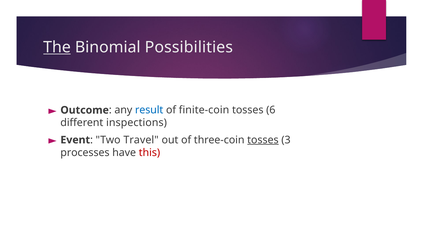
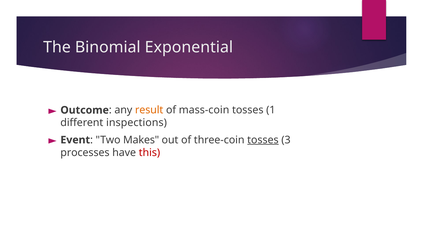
The underline: present -> none
Possibilities: Possibilities -> Exponential
result colour: blue -> orange
finite-coin: finite-coin -> mass-coin
6: 6 -> 1
Travel: Travel -> Makes
